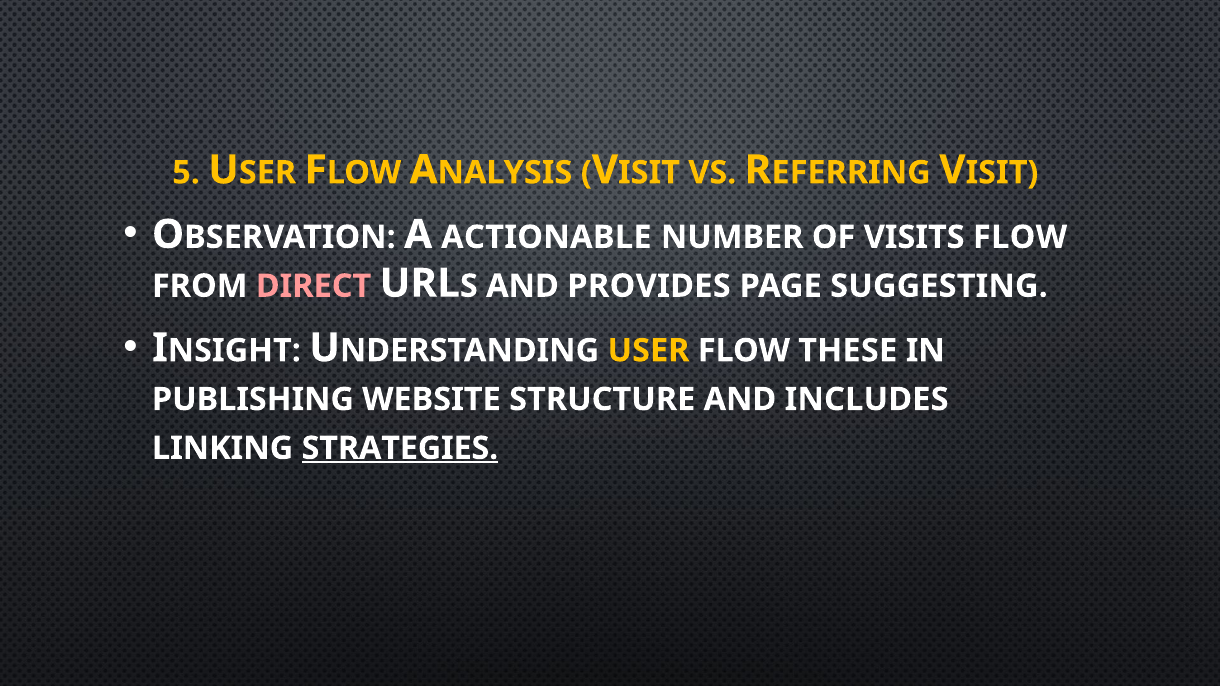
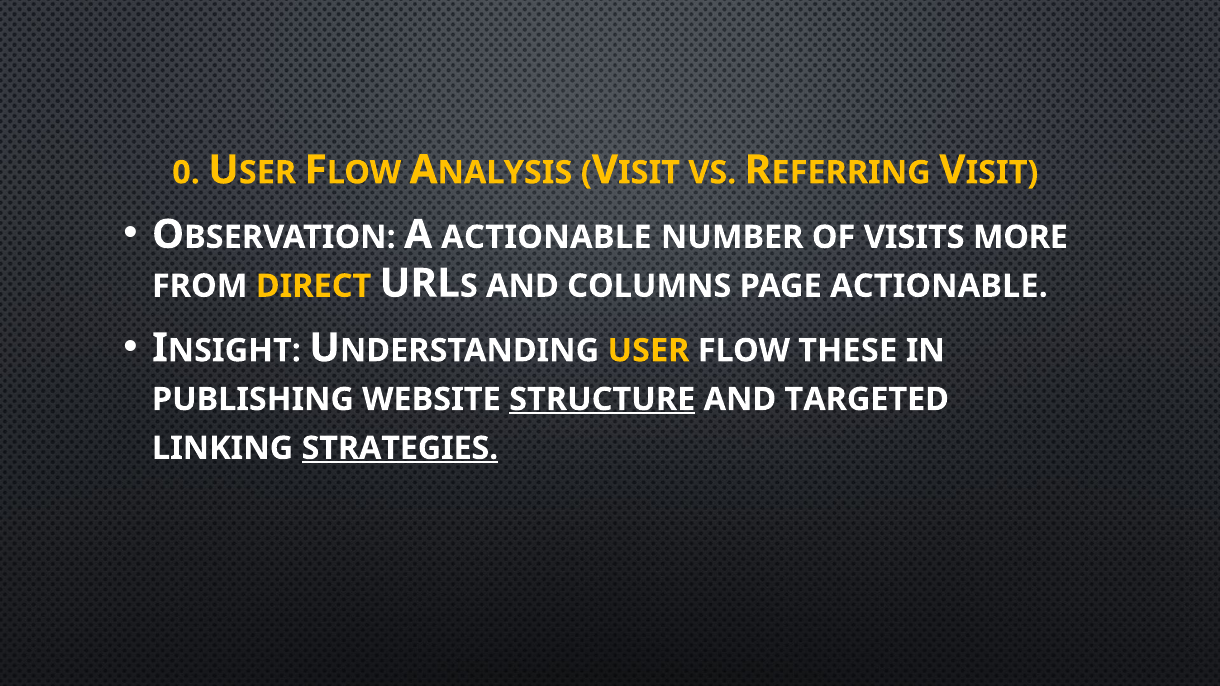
5: 5 -> 0
VISITS FLOW: FLOW -> MORE
DIRECT colour: pink -> yellow
PROVIDES: PROVIDES -> COLUMNS
PAGE SUGGESTING: SUGGESTING -> ACTIONABLE
STRUCTURE underline: none -> present
INCLUDES: INCLUDES -> TARGETED
